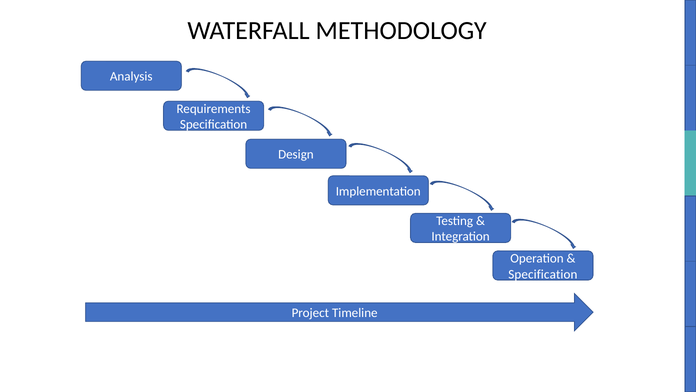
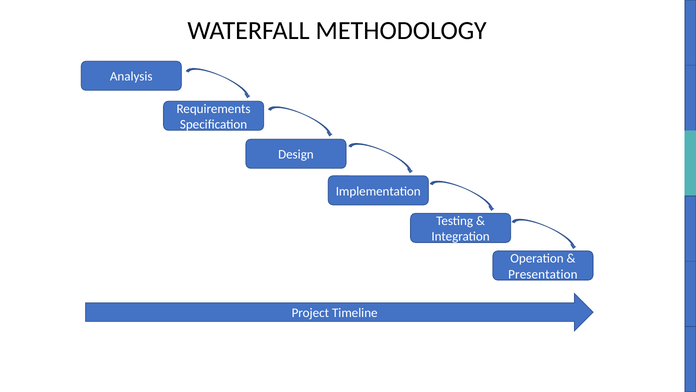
Specification at (543, 274): Specification -> Presentation
